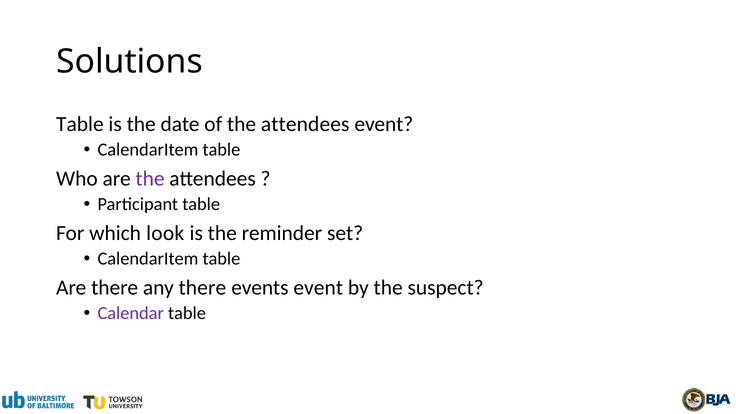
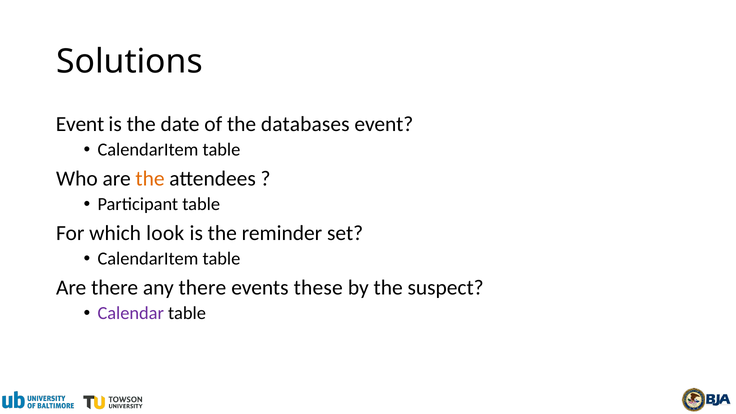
Table at (80, 124): Table -> Event
of the attendees: attendees -> databases
the at (150, 179) colour: purple -> orange
events event: event -> these
